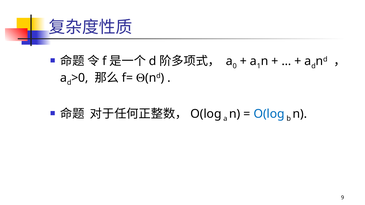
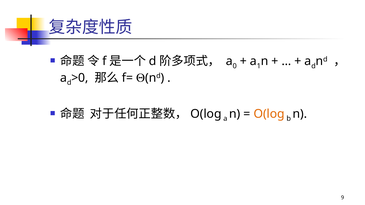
O(log at (269, 114) colour: blue -> orange
